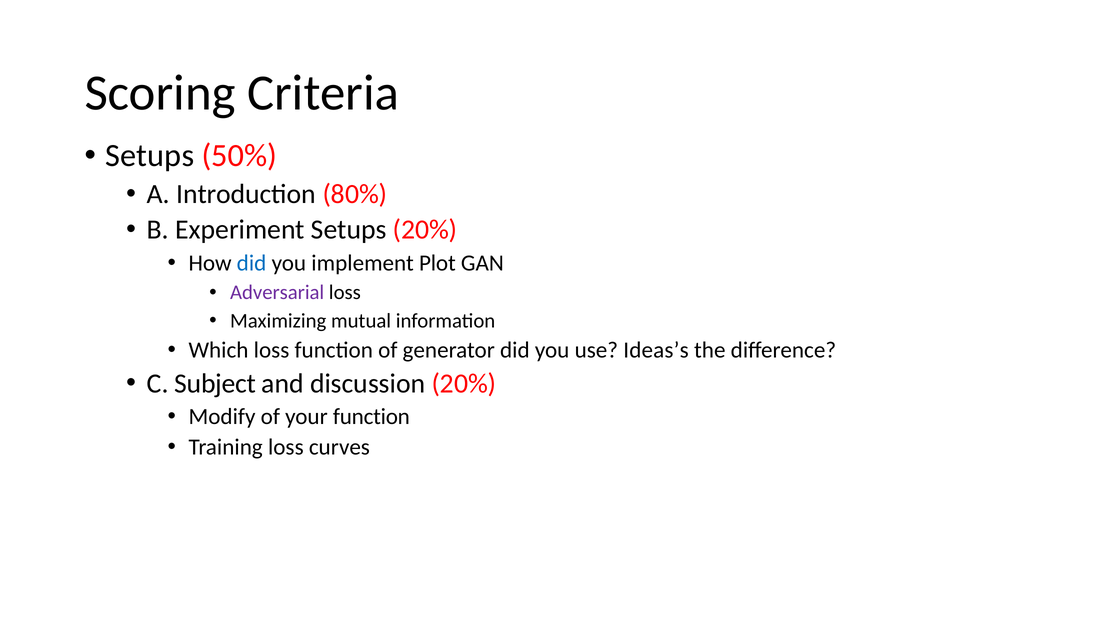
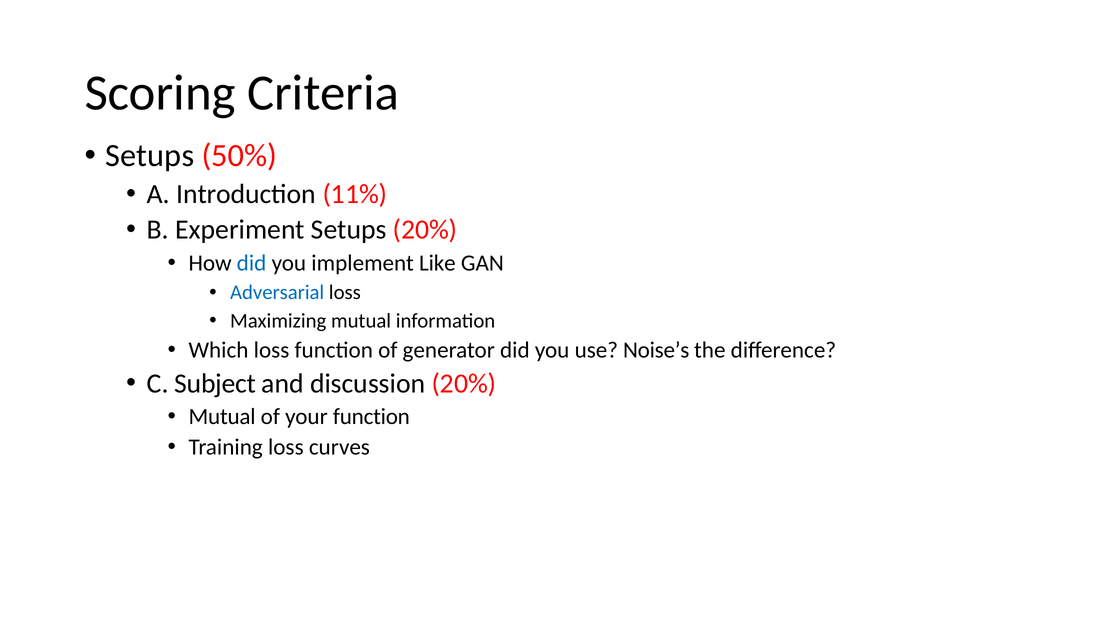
80%: 80% -> 11%
Plot: Plot -> Like
Adversarial colour: purple -> blue
Ideas’s: Ideas’s -> Noise’s
Modify at (222, 416): Modify -> Mutual
